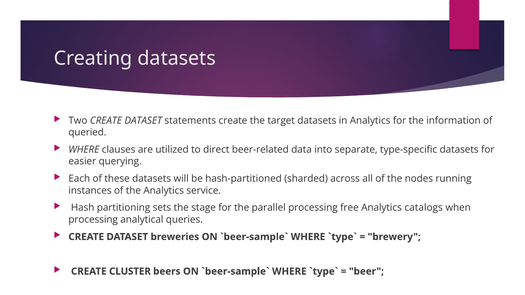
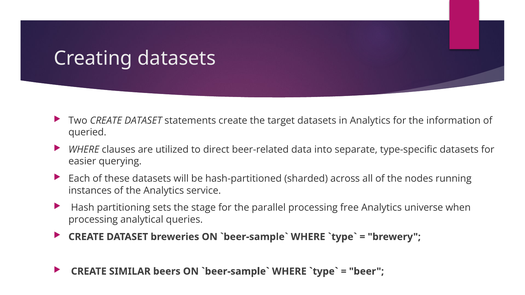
catalogs: catalogs -> universe
CLUSTER: CLUSTER -> SIMILAR
